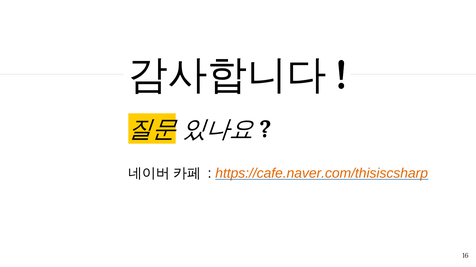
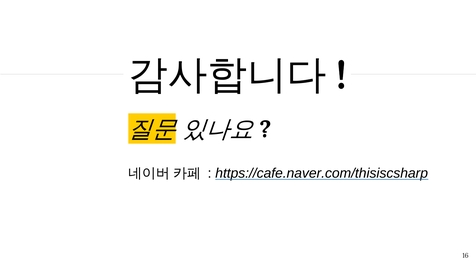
https://cafe.naver.com/thisiscsharp colour: orange -> black
